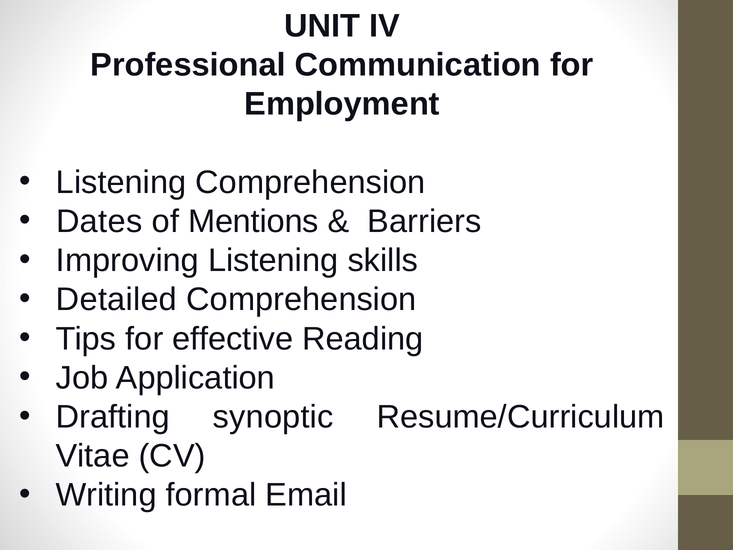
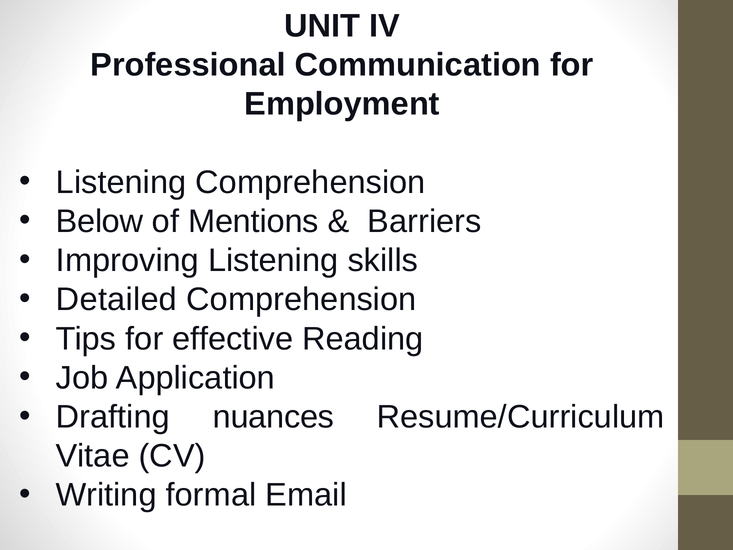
Dates: Dates -> Below
synoptic: synoptic -> nuances
